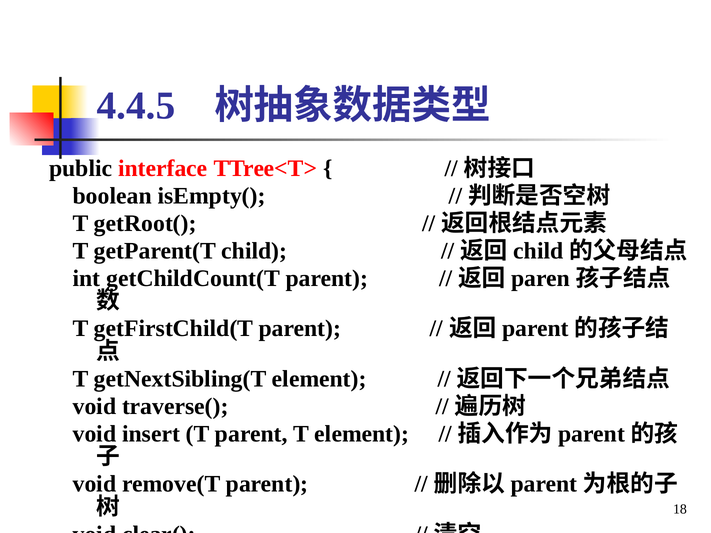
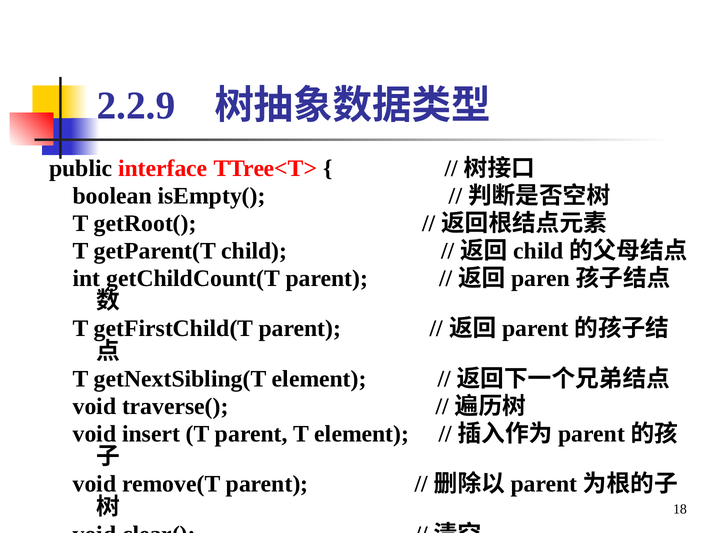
4.4.5: 4.4.5 -> 2.2.9
